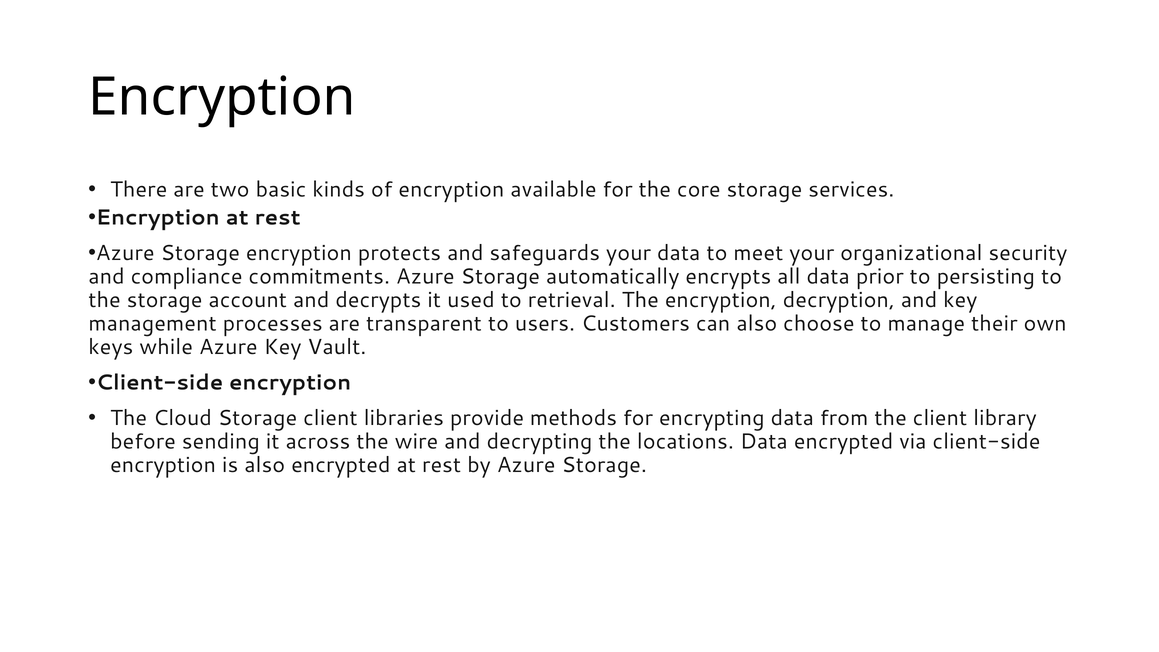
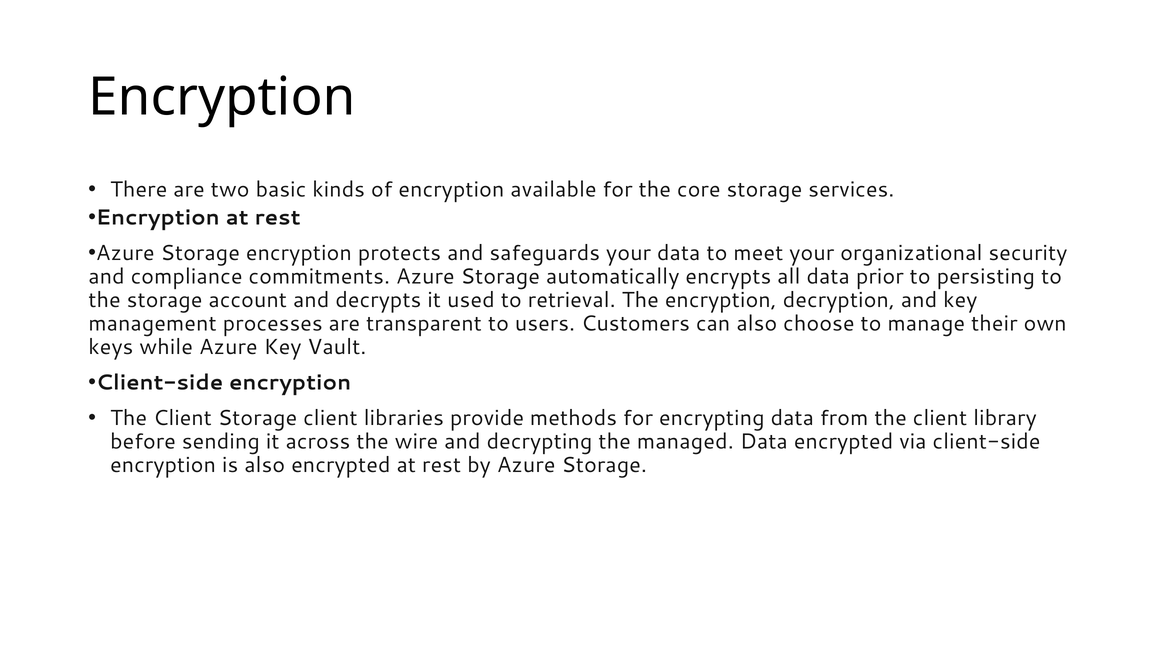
Cloud at (183, 418): Cloud -> Client
locations: locations -> managed
